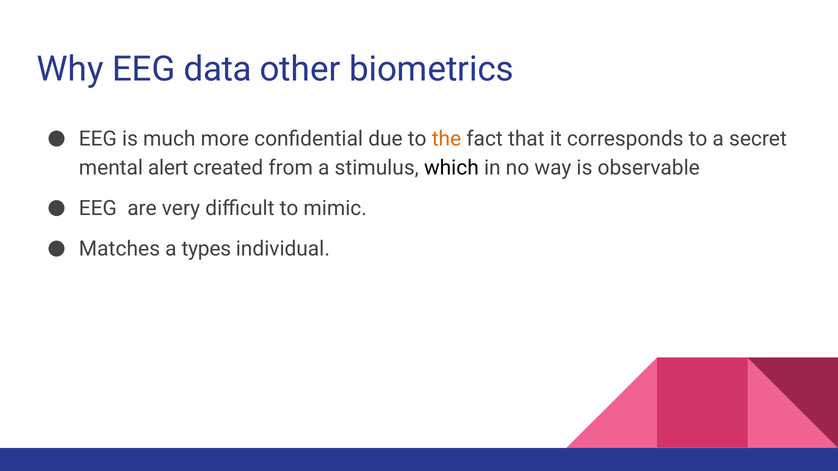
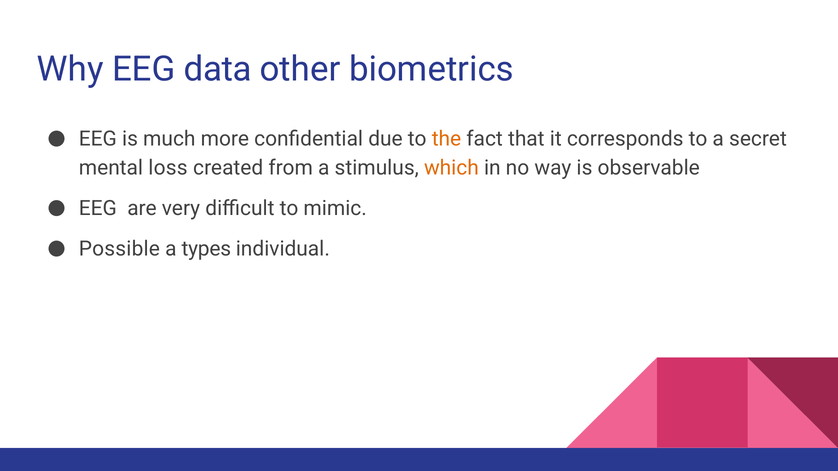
alert: alert -> loss
which colour: black -> orange
Matches: Matches -> Possible
